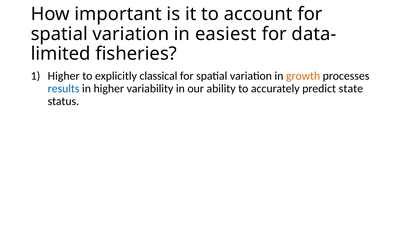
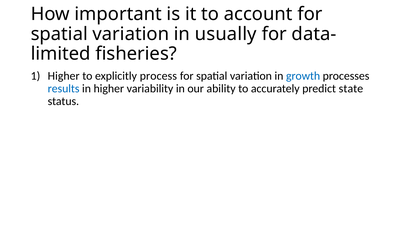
easiest: easiest -> usually
classical: classical -> process
growth colour: orange -> blue
